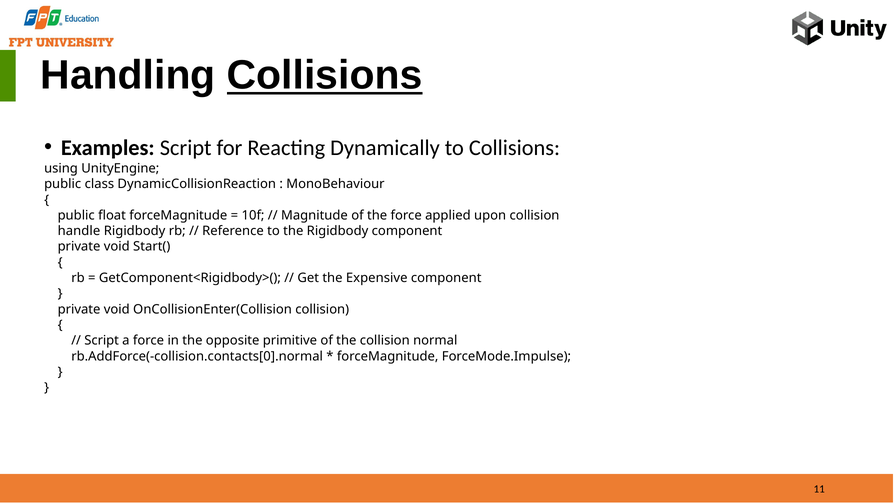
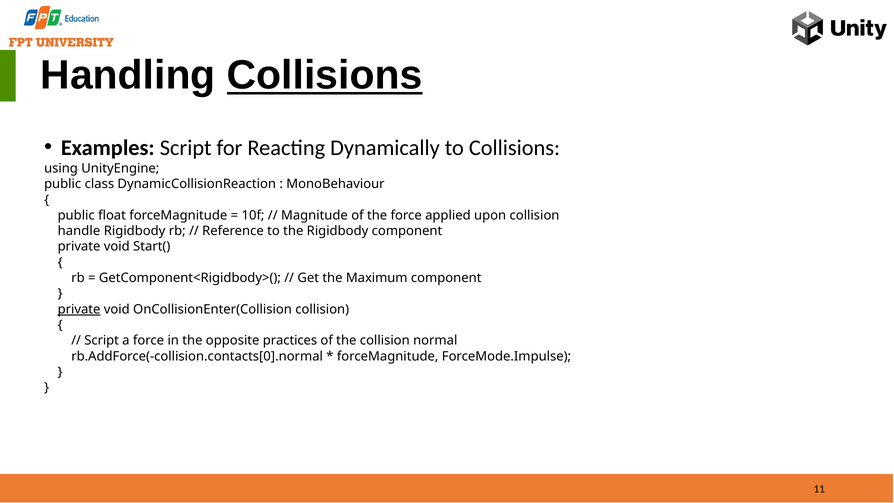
Expensive: Expensive -> Maximum
private at (79, 309) underline: none -> present
primitive: primitive -> practices
